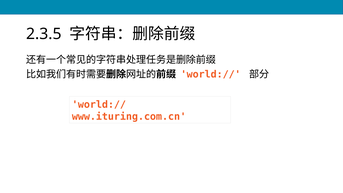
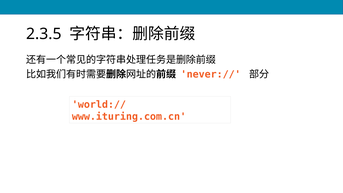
world:// at (211, 74): world:// -> never://
